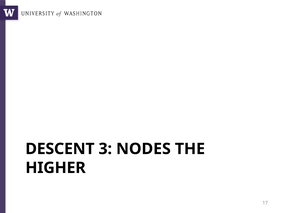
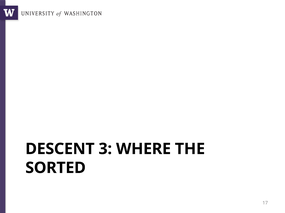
NODES: NODES -> WHERE
HIGHER: HIGHER -> SORTED
